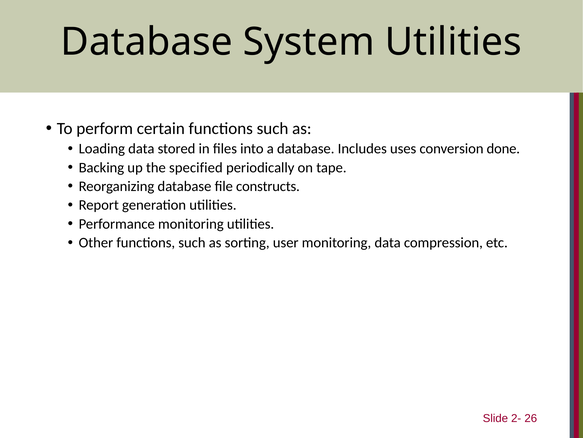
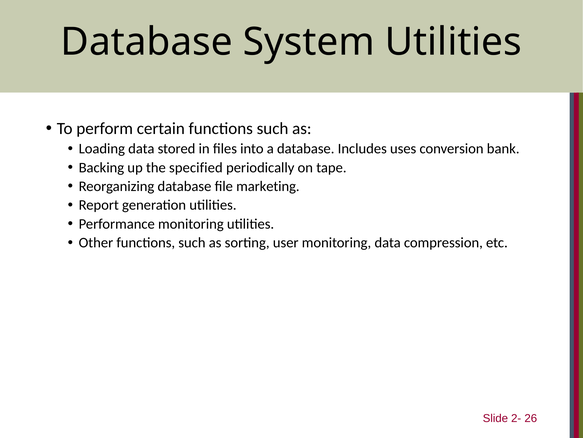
done: done -> bank
constructs: constructs -> marketing
